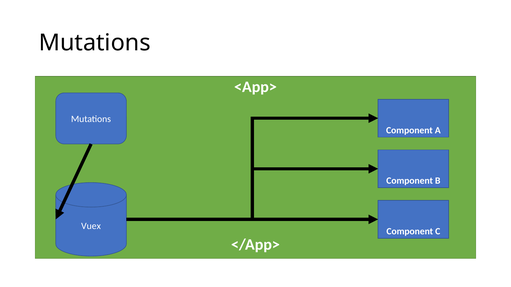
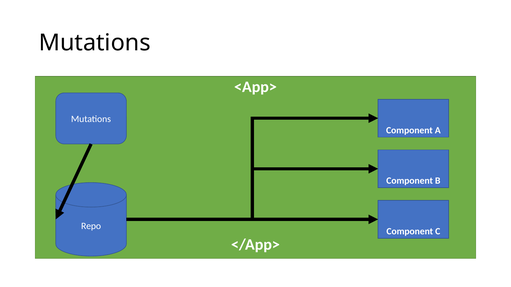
Vuex: Vuex -> Repo
